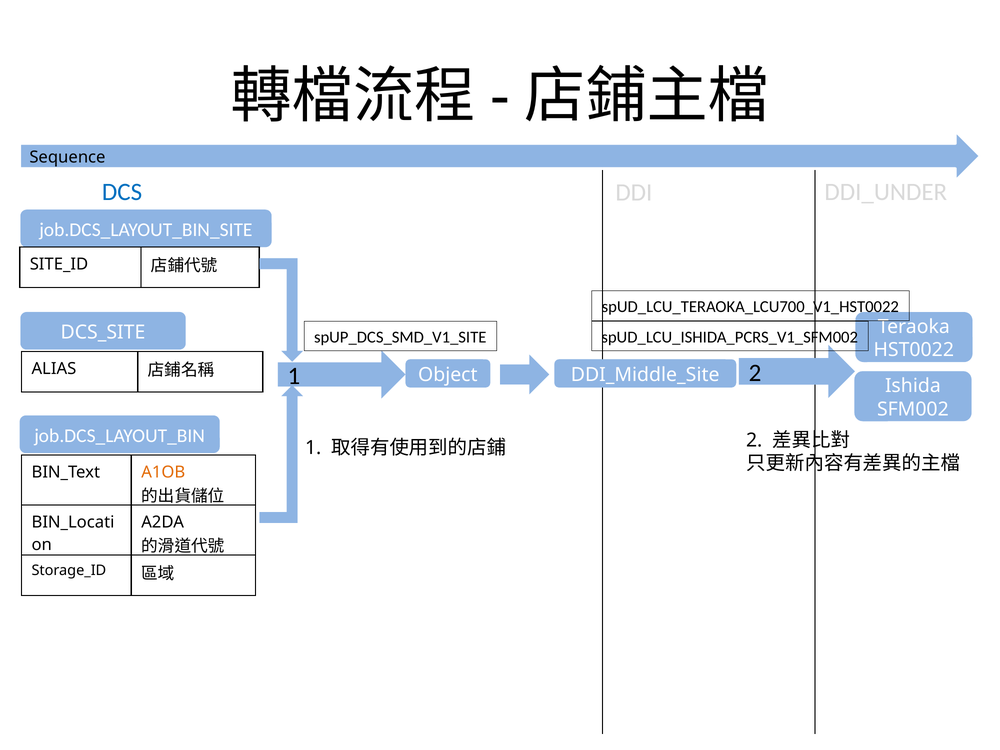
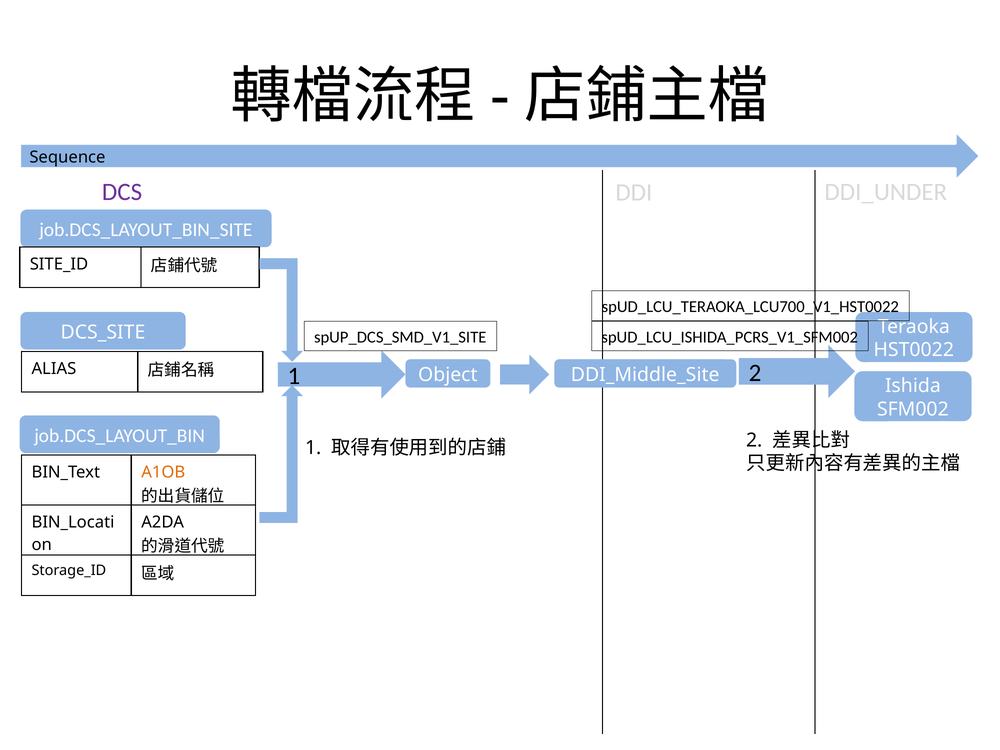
DCS colour: blue -> purple
